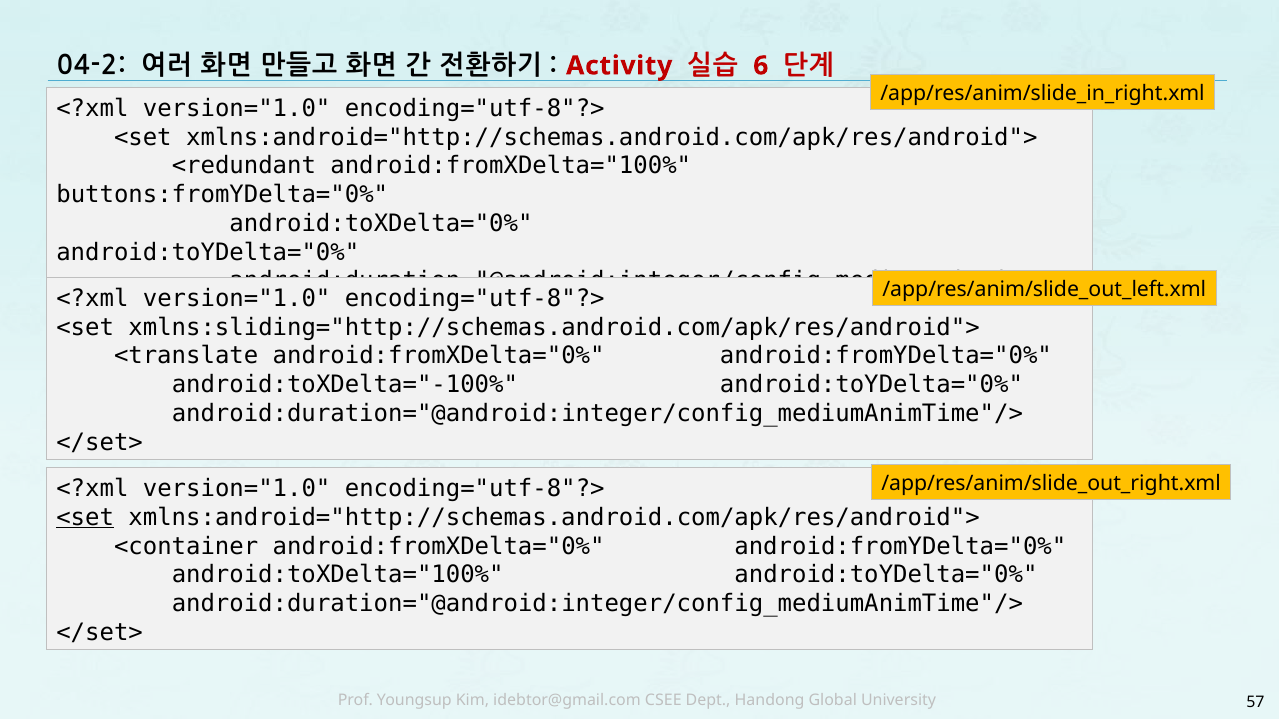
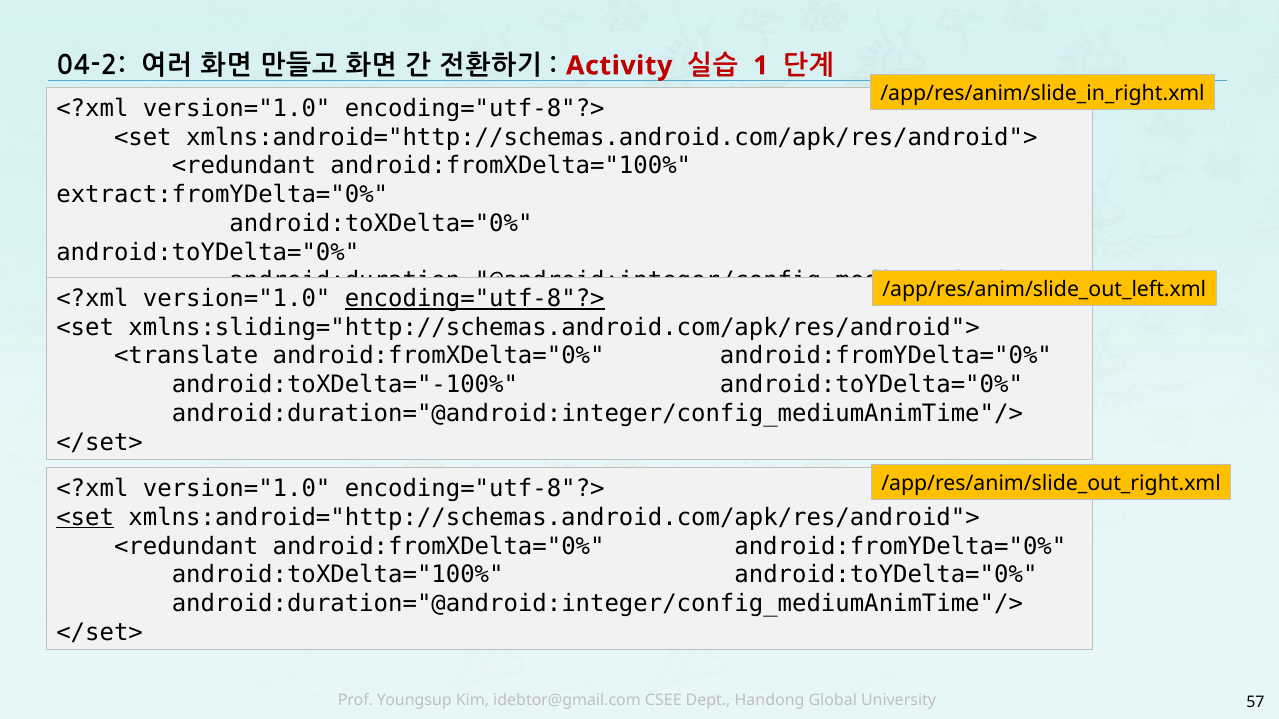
6: 6 -> 1
buttons:fromYDelta="0%: buttons:fromYDelta="0% -> extract:fromYDelta="0%
encoding="utf-8"?> at (475, 299) underline: none -> present
<container at (186, 547): <container -> <redundant
